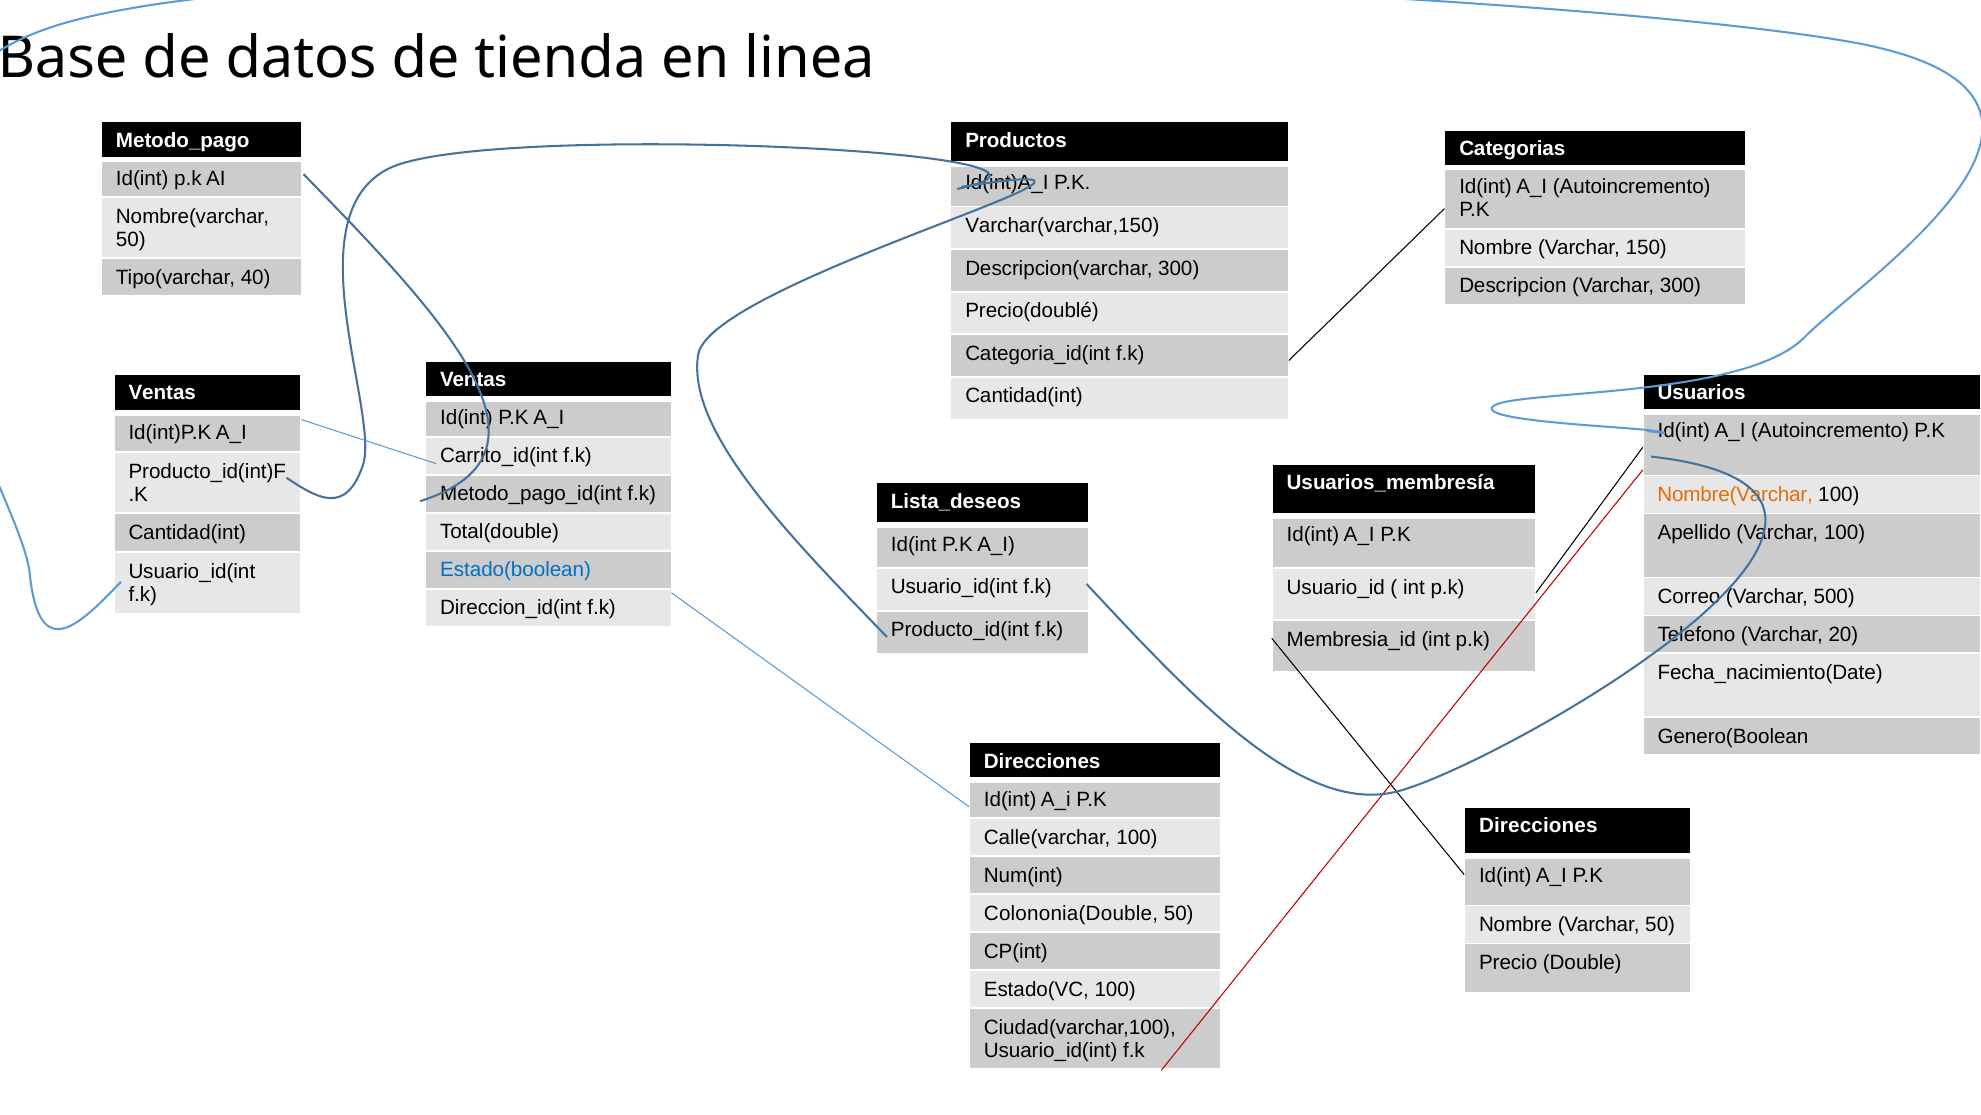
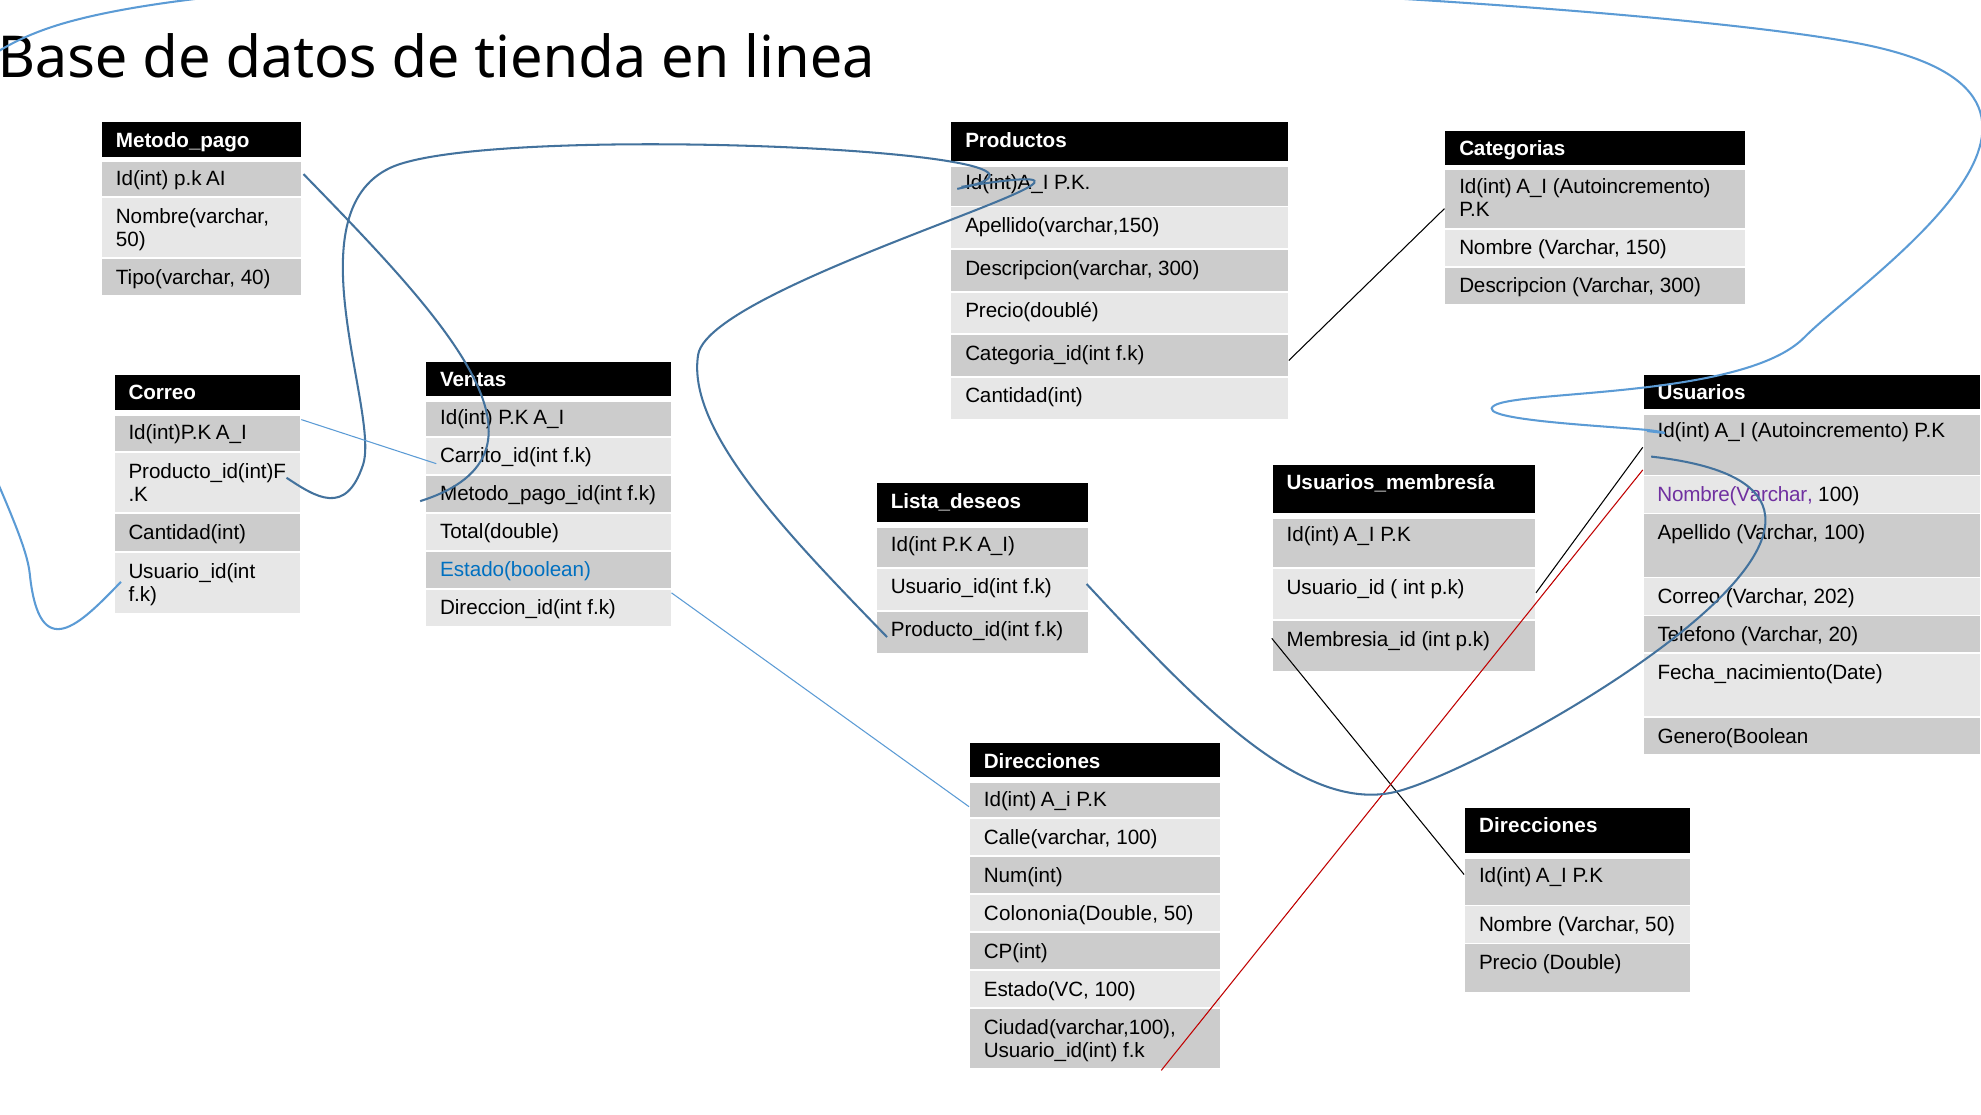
Varchar(varchar,150: Varchar(varchar,150 -> Apellido(varchar,150
Ventas at (162, 393): Ventas -> Correo
Nombre(Varchar at (1735, 495) colour: orange -> purple
500: 500 -> 202
